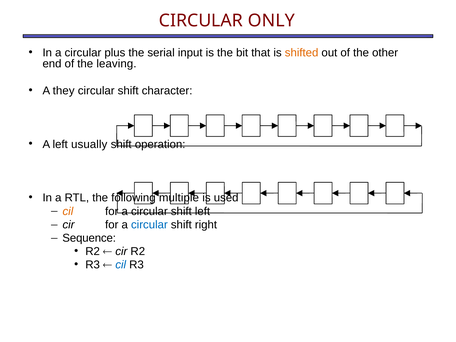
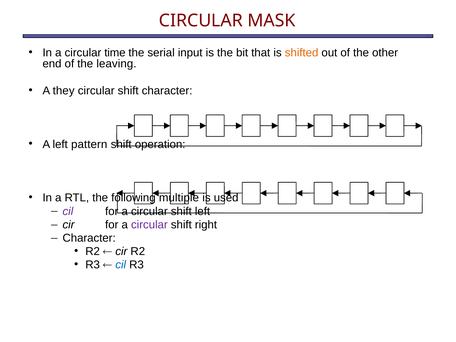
ONLY: ONLY -> MASK
plus: plus -> time
usually: usually -> pattern
cil at (68, 211) colour: orange -> purple
circular at (149, 225) colour: blue -> purple
Sequence at (89, 238): Sequence -> Character
